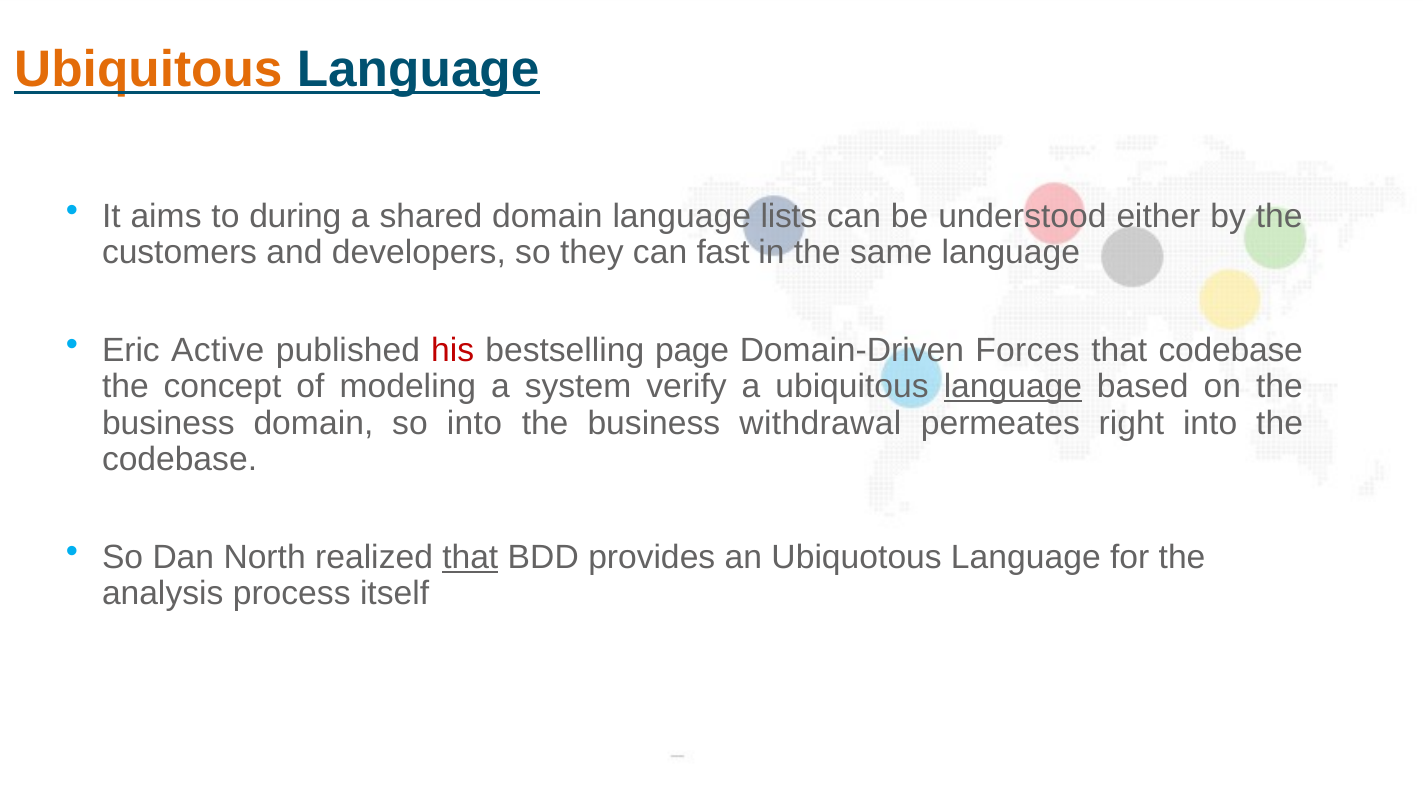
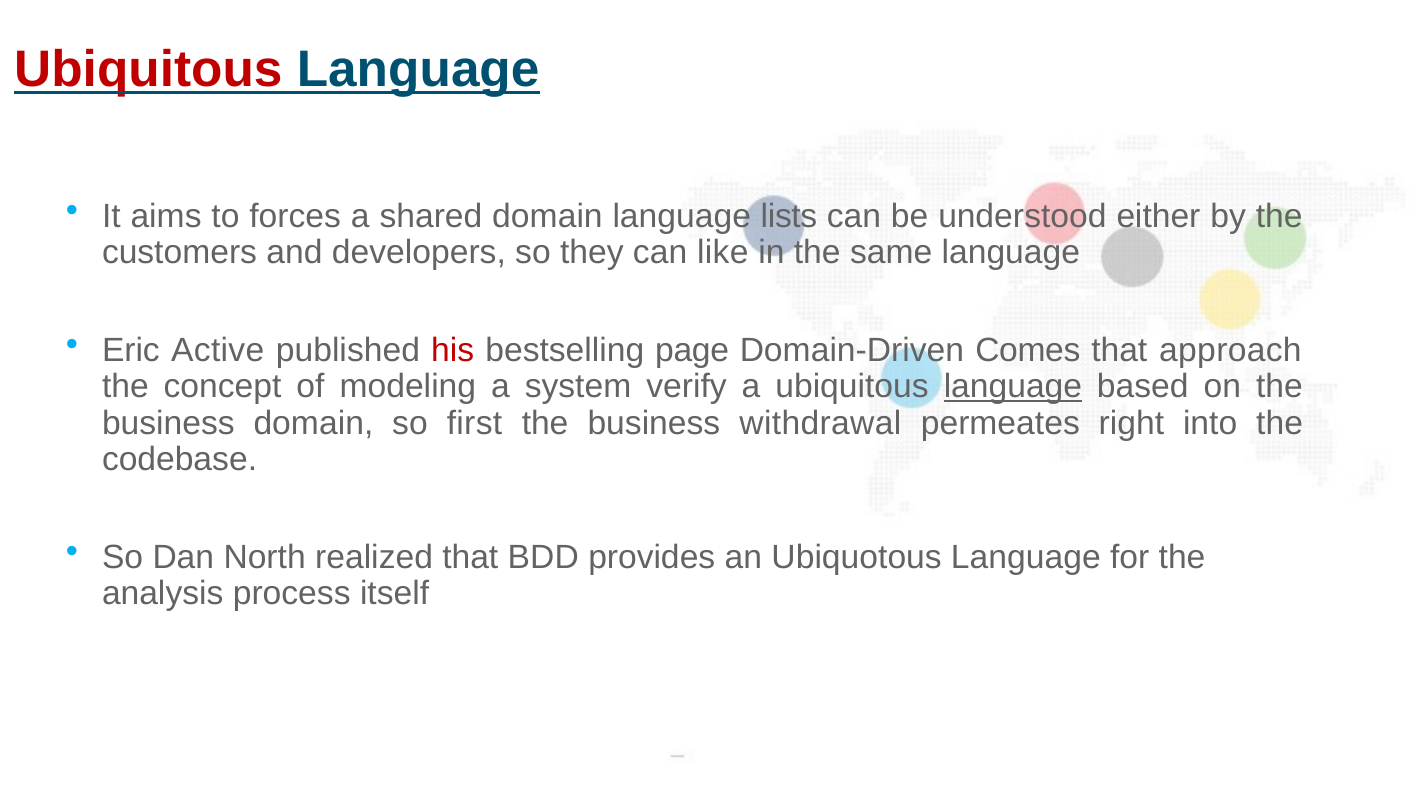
Ubiquitous at (148, 70) colour: orange -> red
during: during -> forces
fast: fast -> like
Forces: Forces -> Comes
that codebase: codebase -> approach
so into: into -> first
that at (470, 557) underline: present -> none
